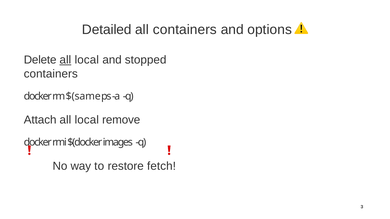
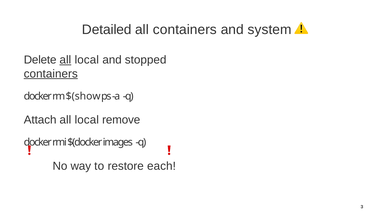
options: options -> system
containers at (51, 74) underline: none -> present
$(same: $(same -> $(show
fetch: fetch -> each
